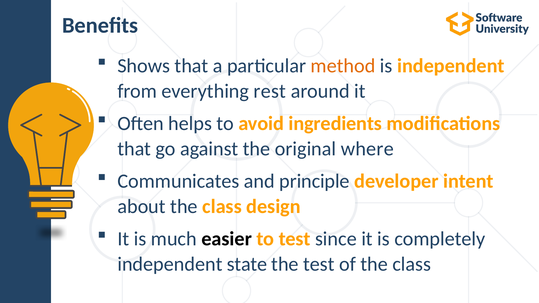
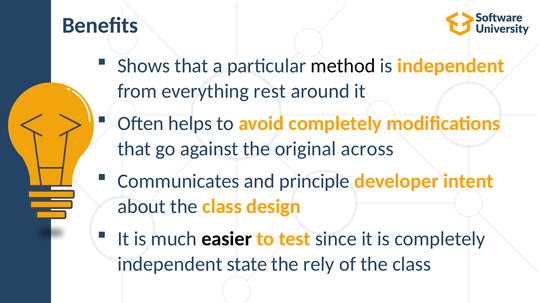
method colour: orange -> black
avoid ingredients: ingredients -> completely
where: where -> across
the test: test -> rely
